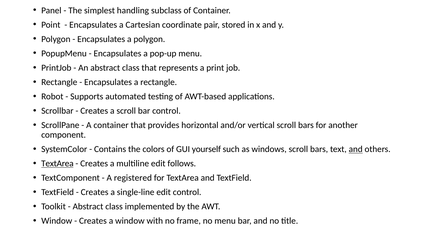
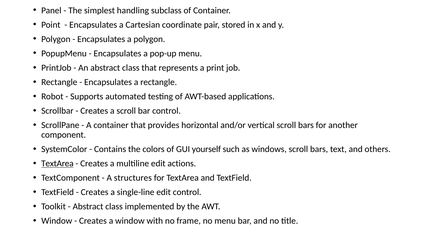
and at (356, 149) underline: present -> none
follows: follows -> actions
registered: registered -> structures
